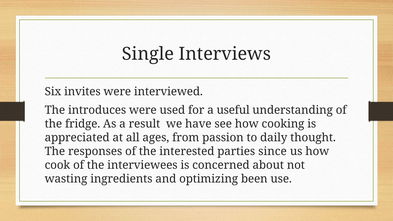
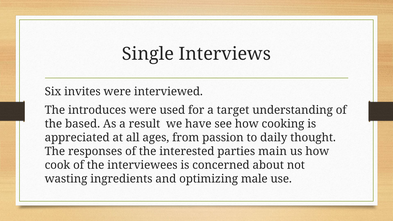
useful: useful -> target
fridge: fridge -> based
since: since -> main
been: been -> male
